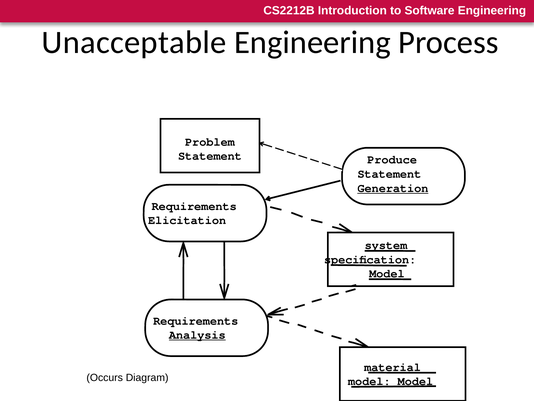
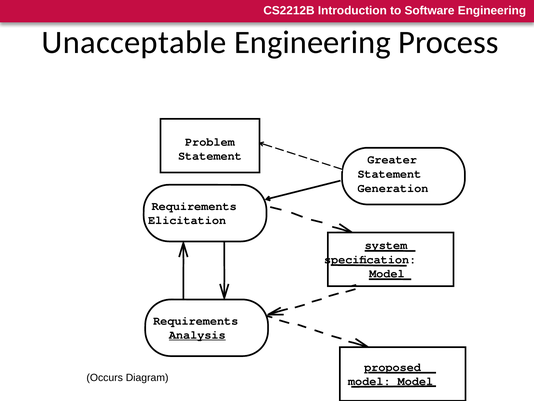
Produce: Produce -> Greater
Generation underline: present -> none
material: material -> proposed
